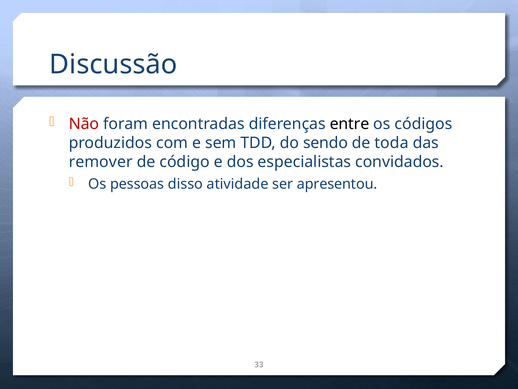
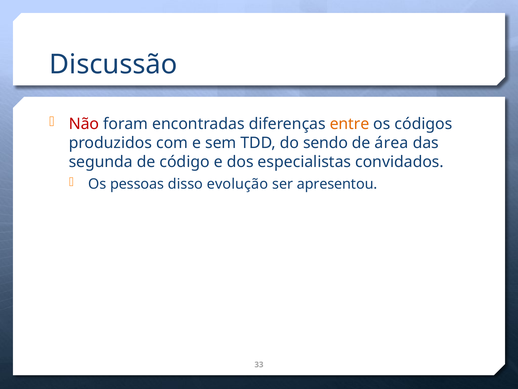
entre colour: black -> orange
toda: toda -> área
remover: remover -> segunda
atividade: atividade -> evolução
